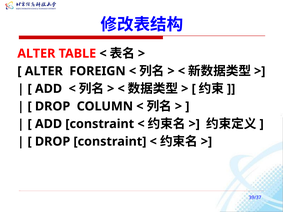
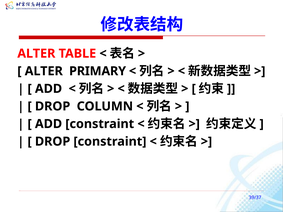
FOREIGN: FOREIGN -> PRIMARY
